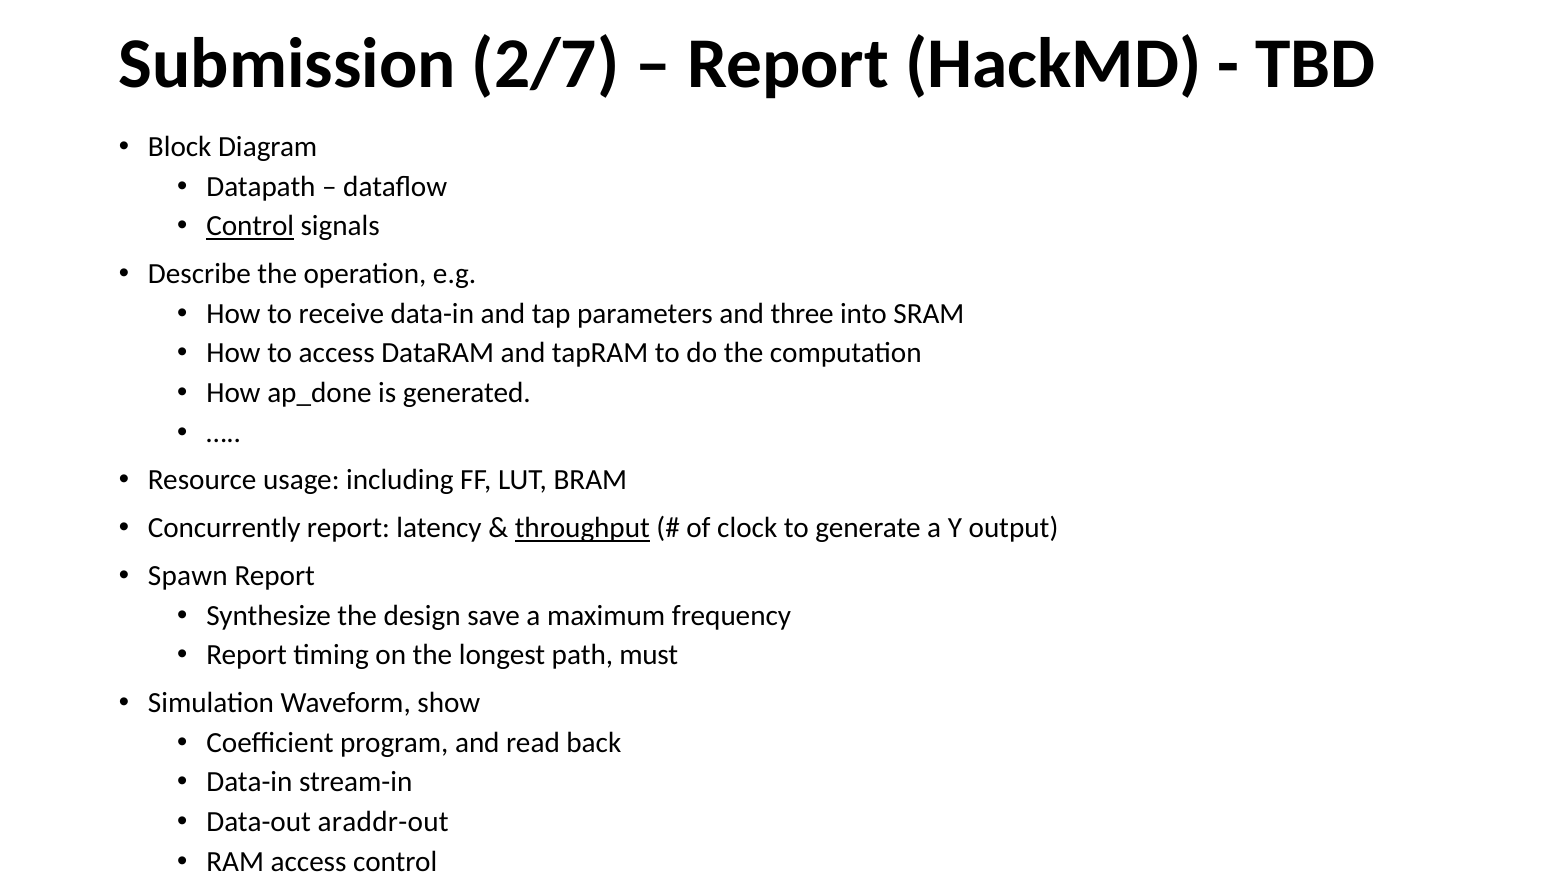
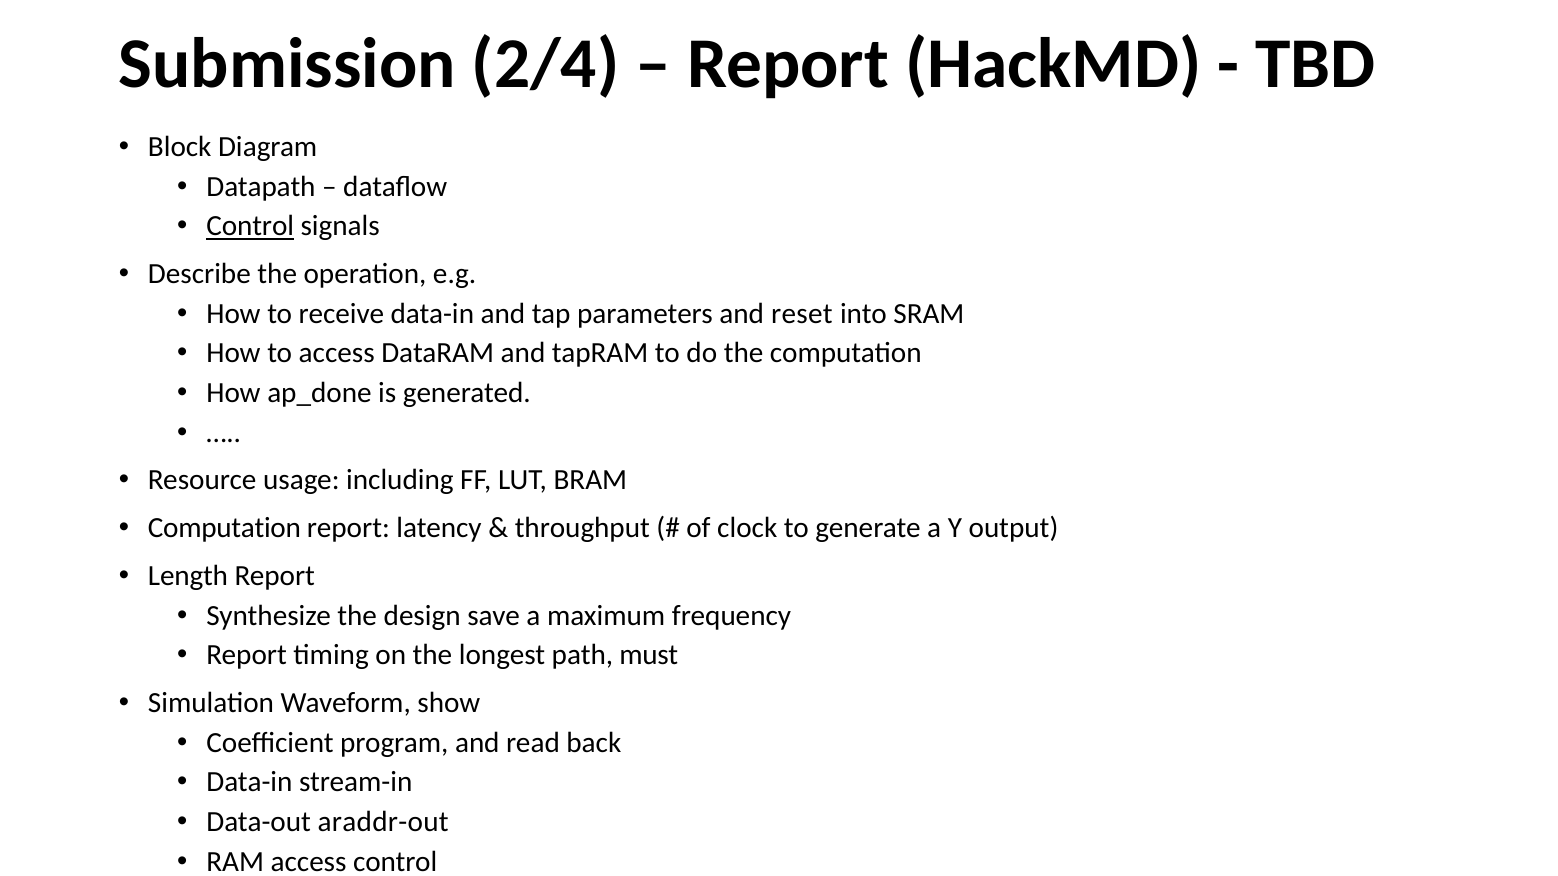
2/7: 2/7 -> 2/4
three: three -> reset
Concurrently at (224, 528): Concurrently -> Computation
throughput underline: present -> none
Spawn: Spawn -> Length
